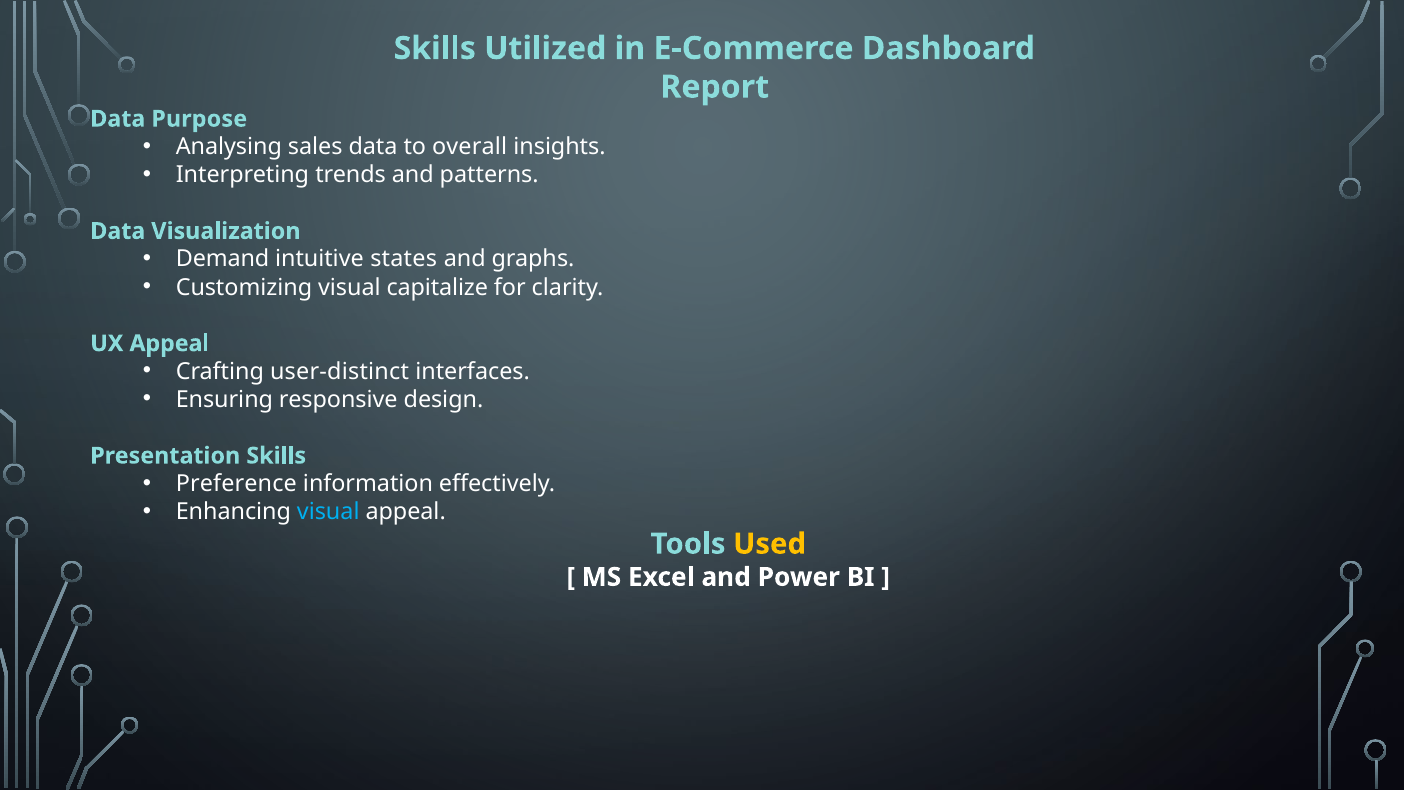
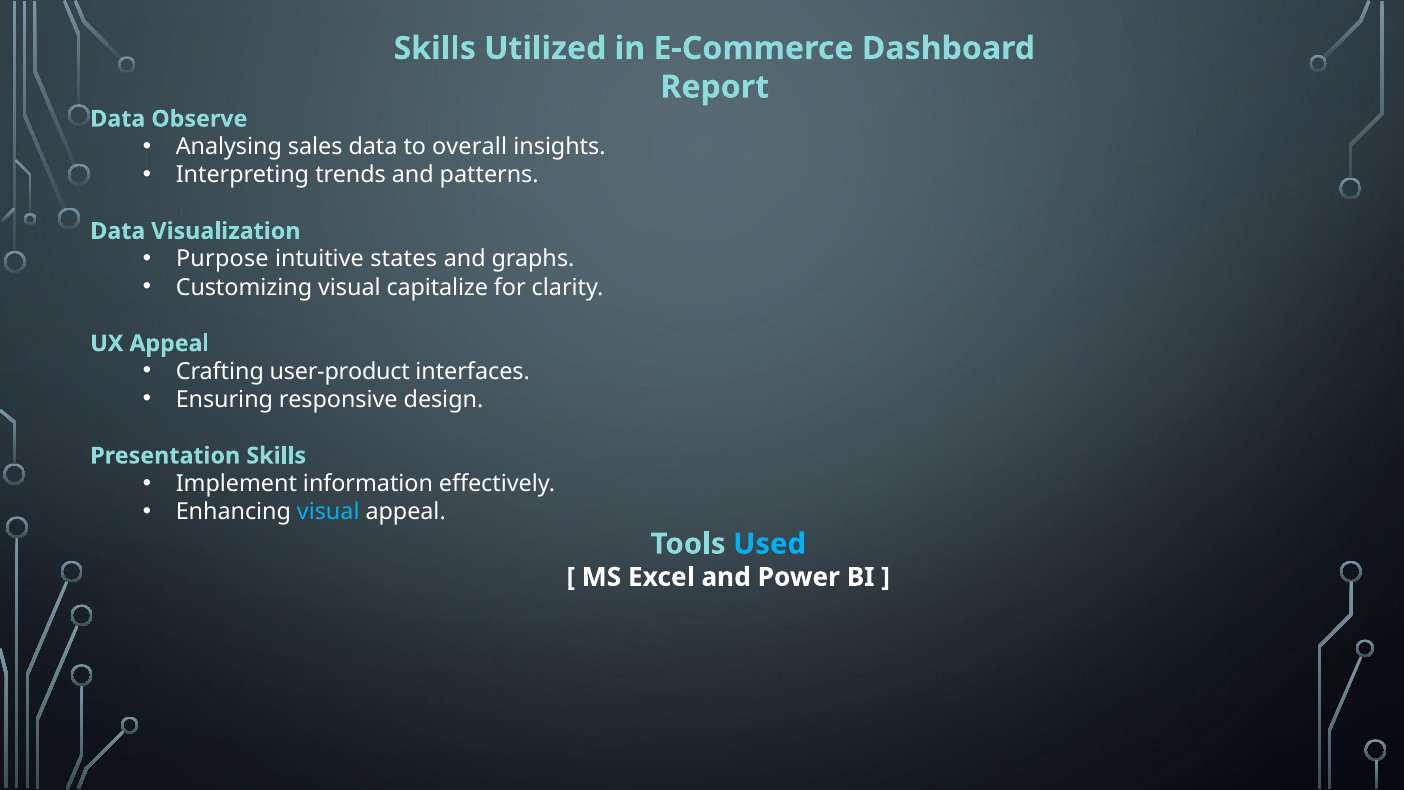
Purpose: Purpose -> Observe
Demand: Demand -> Purpose
user-distinct: user-distinct -> user-product
Preference: Preference -> Implement
Used colour: yellow -> light blue
